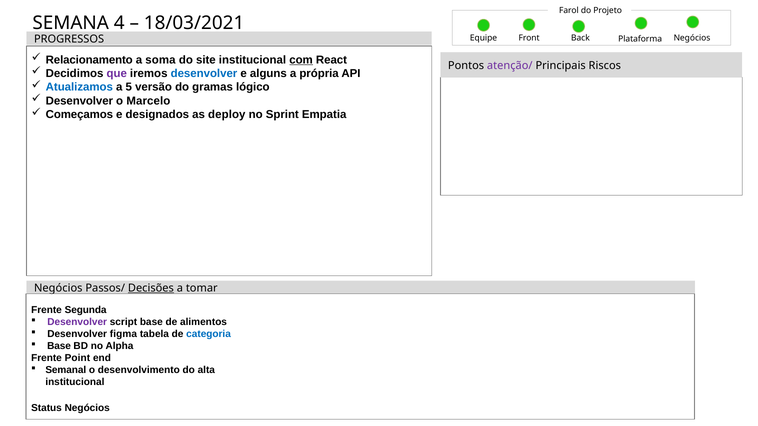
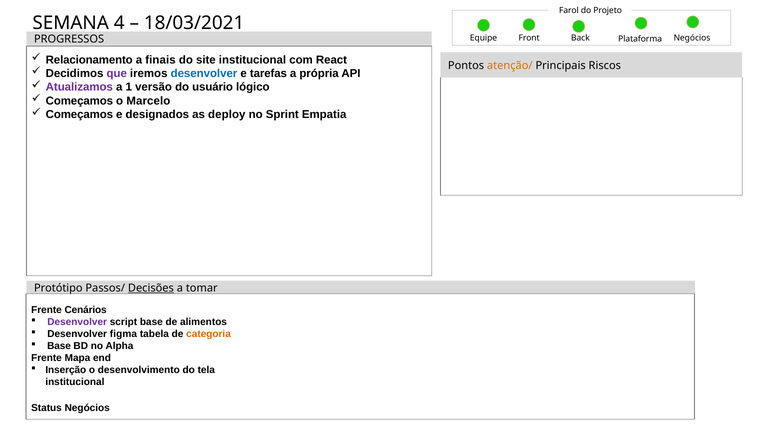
soma: soma -> finais
com underline: present -> none
atenção/ colour: purple -> orange
alguns: alguns -> tarefas
Atualizamos colour: blue -> purple
5: 5 -> 1
gramas: gramas -> usuário
Desenvolver at (79, 101): Desenvolver -> Começamos
Negócios at (58, 288): Negócios -> Protótipo
Segunda: Segunda -> Cenários
categoria colour: blue -> orange
Point: Point -> Mapa
Semanal: Semanal -> Inserção
alta: alta -> tela
